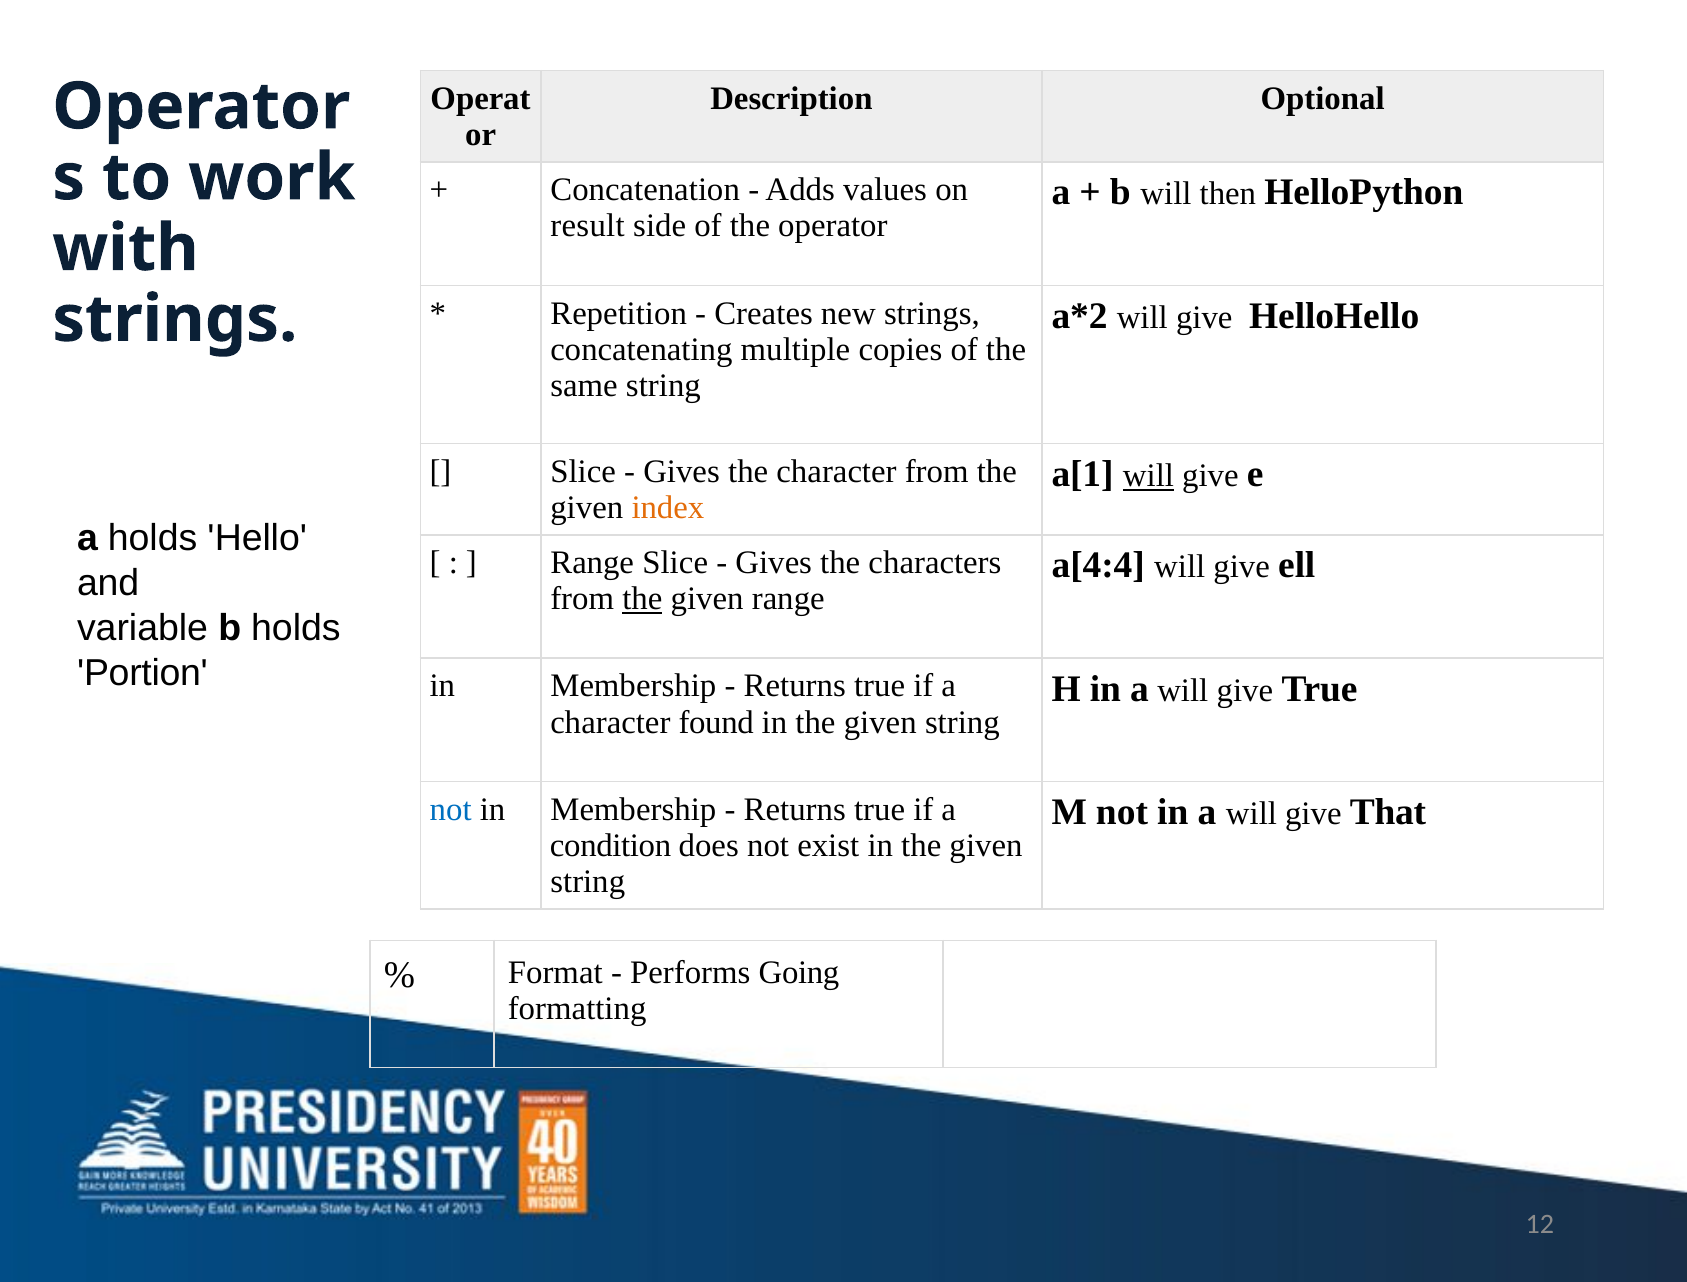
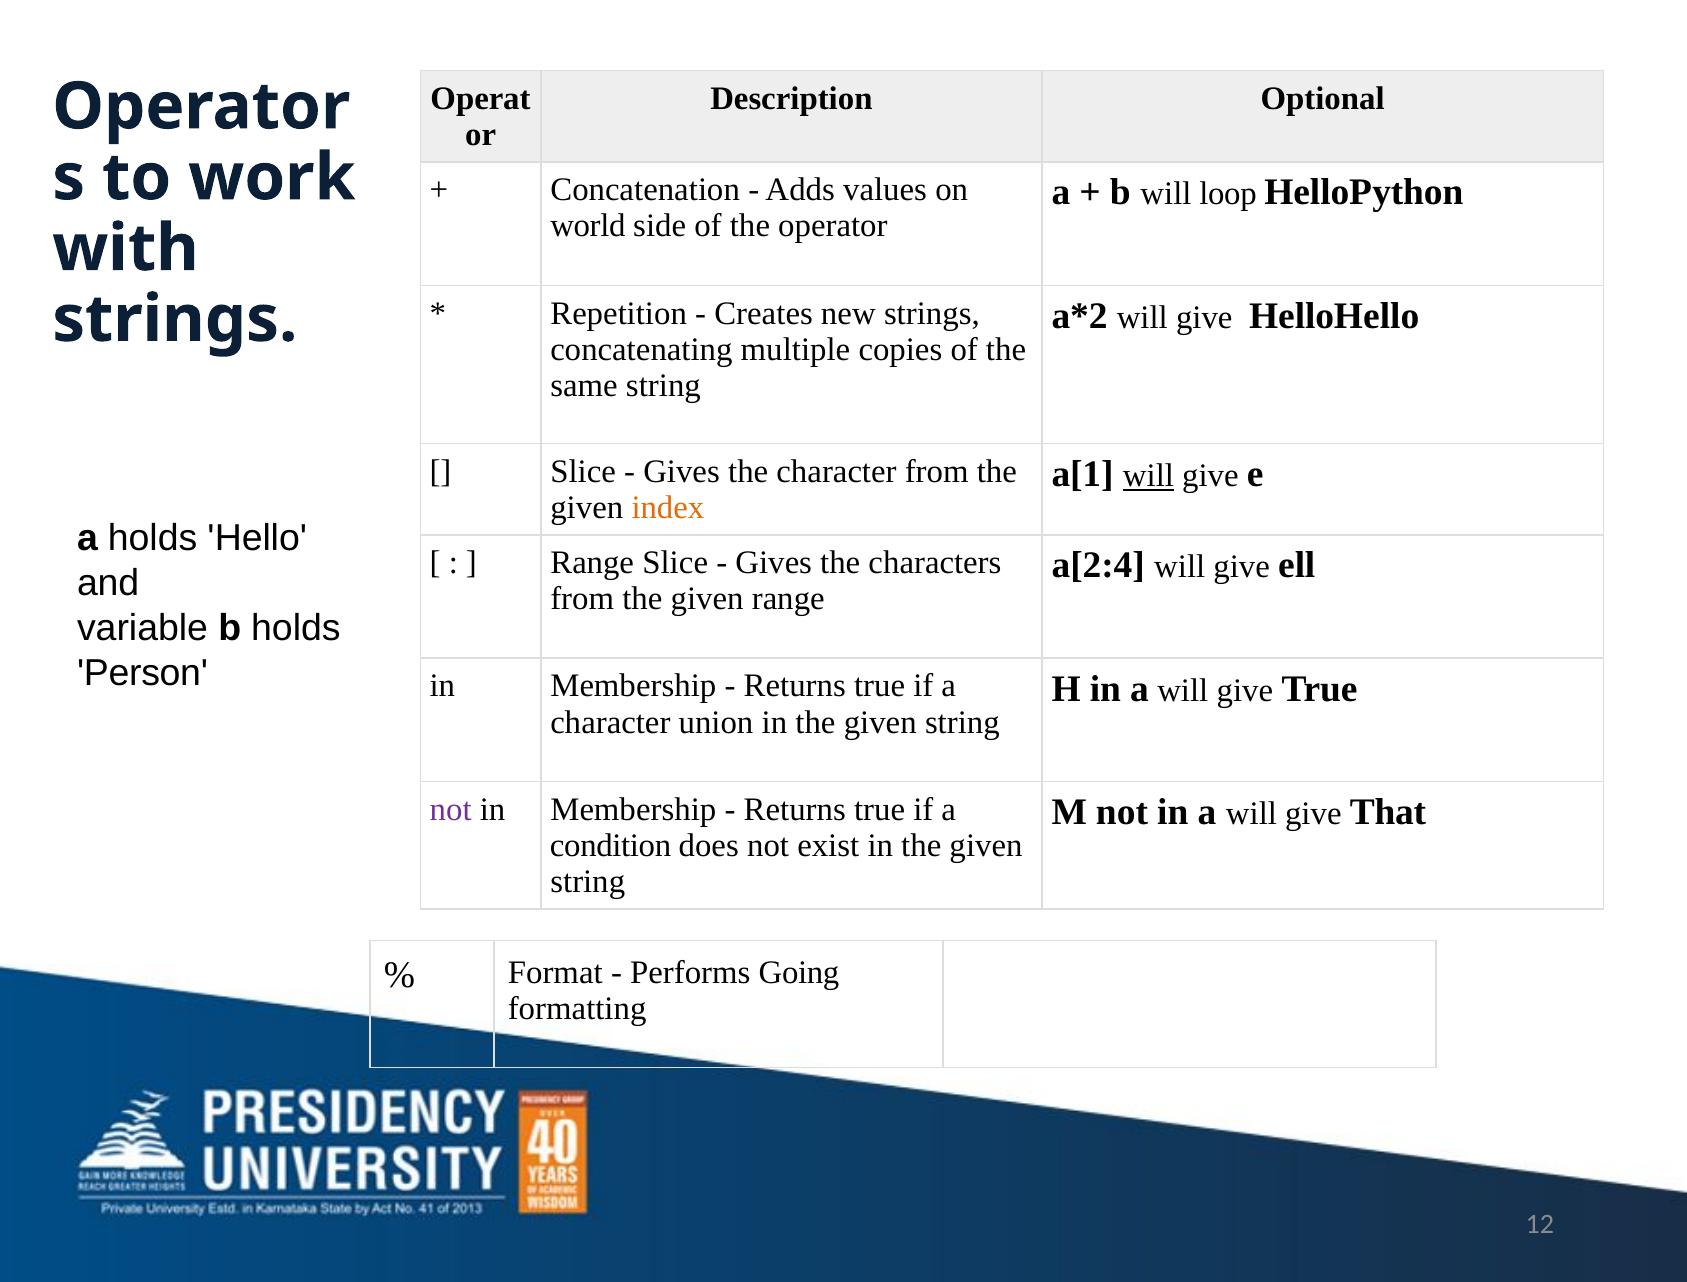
then: then -> loop
result: result -> world
a[4:4: a[4:4 -> a[2:4
the at (642, 599) underline: present -> none
Portion: Portion -> Person
found: found -> union
not at (451, 809) colour: blue -> purple
